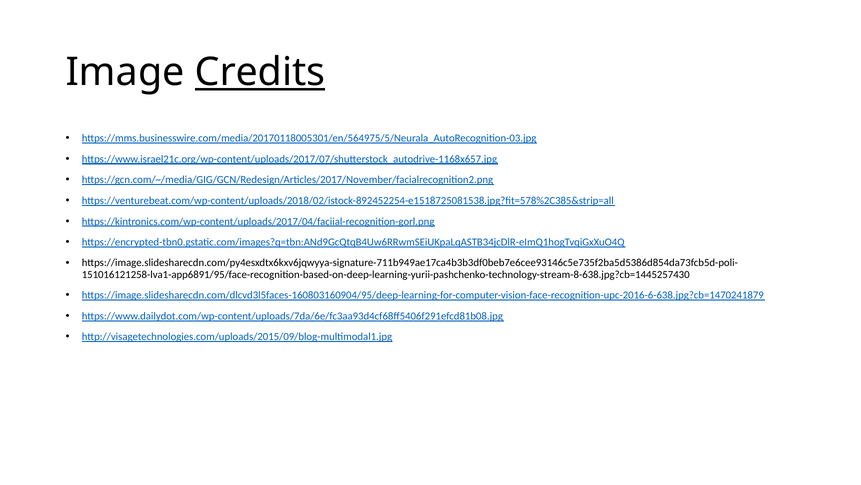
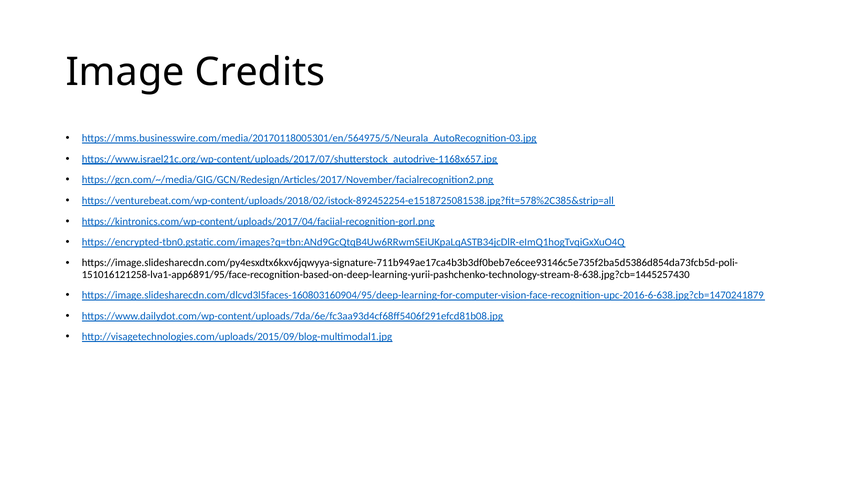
Credits underline: present -> none
